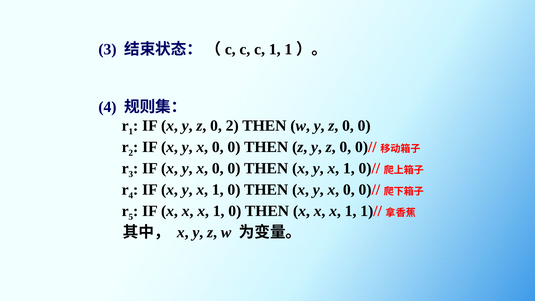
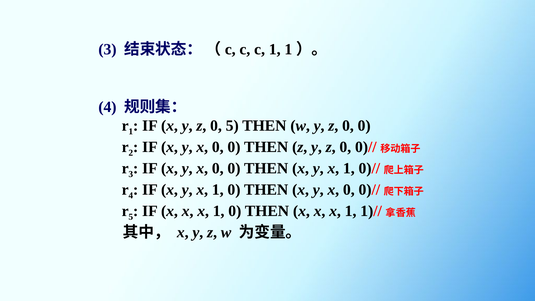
0 2: 2 -> 5
